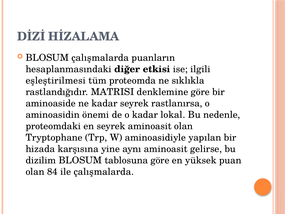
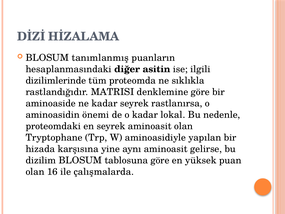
BLOSUM çalışmalarda: çalışmalarda -> tanımlanmış
etkisi: etkisi -> asitin
eşleştirilmesi: eşleştirilmesi -> dizilimlerinde
84: 84 -> 16
